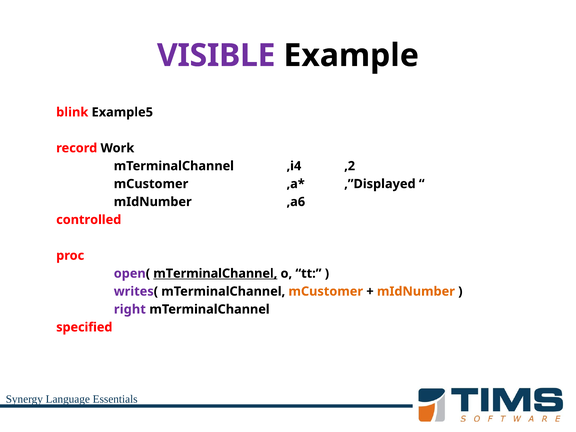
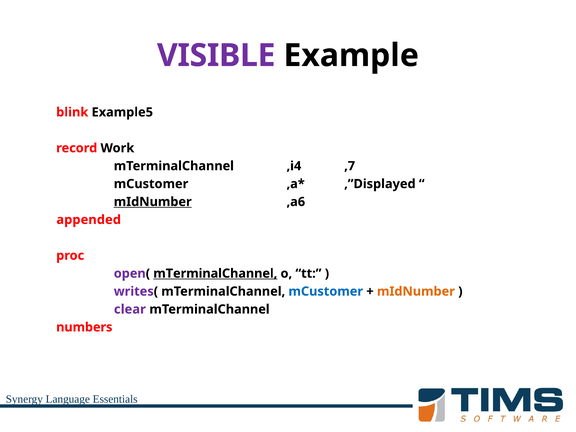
,2: ,2 -> ,7
mIdNumber at (153, 202) underline: none -> present
controlled: controlled -> appended
mCustomer at (326, 291) colour: orange -> blue
right: right -> clear
specified: specified -> numbers
